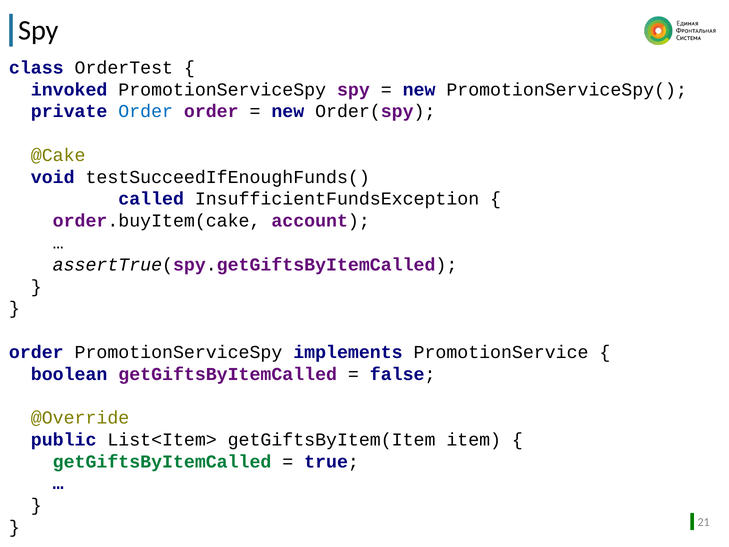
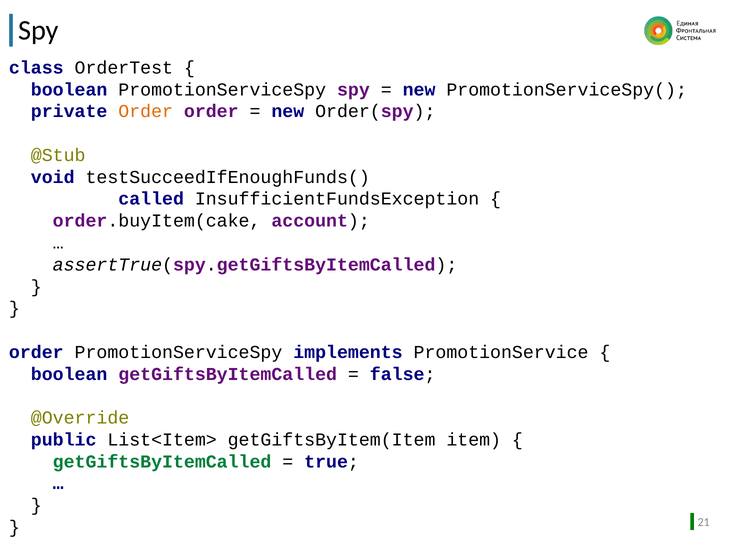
invoked at (69, 90): invoked -> boolean
Order at (146, 111) colour: blue -> orange
@Cake: @Cake -> @Stub
